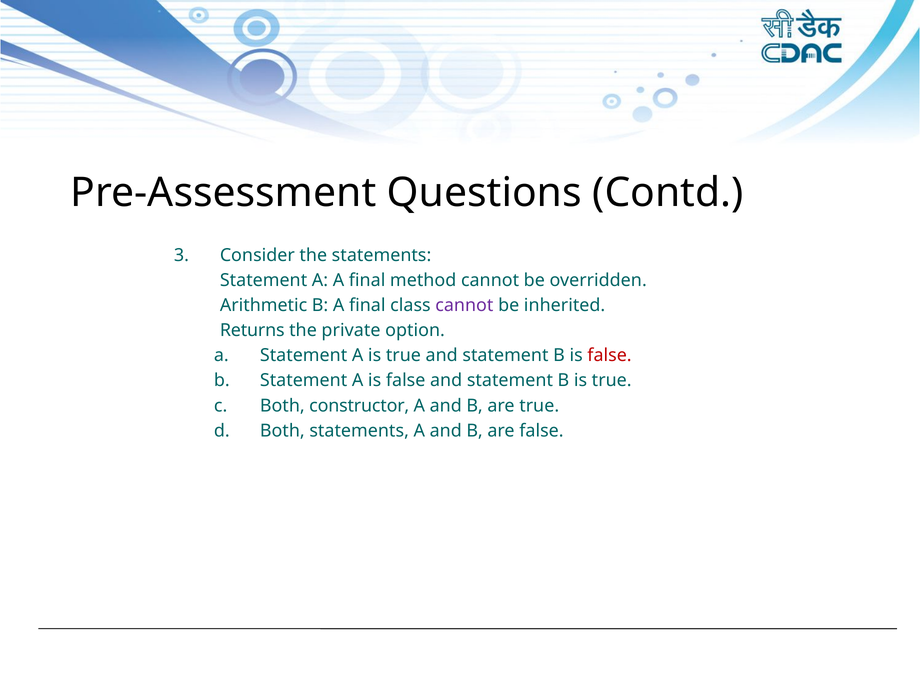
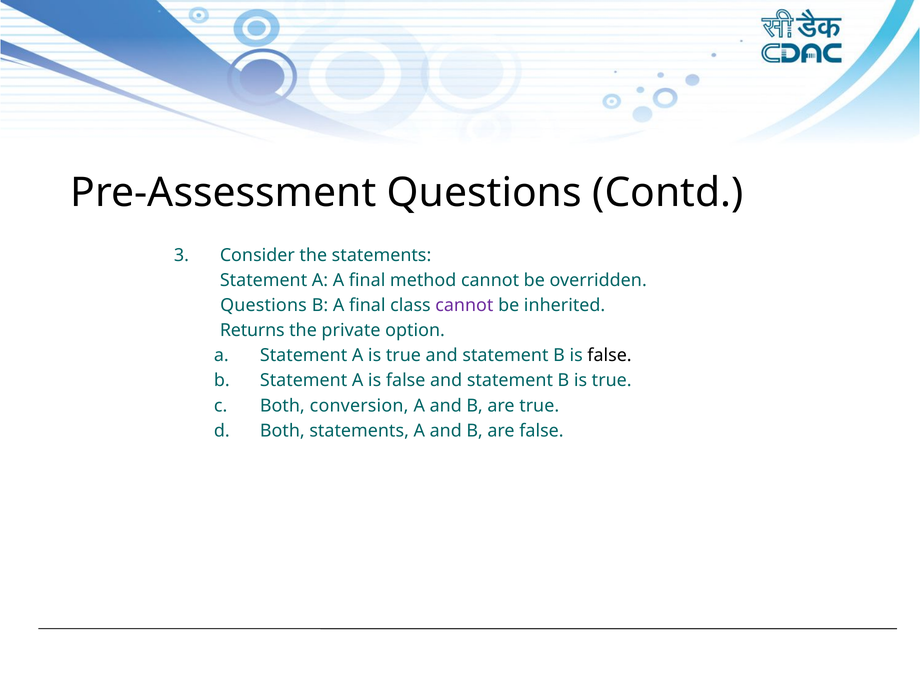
Arithmetic at (264, 305): Arithmetic -> Questions
false at (610, 355) colour: red -> black
constructor: constructor -> conversion
